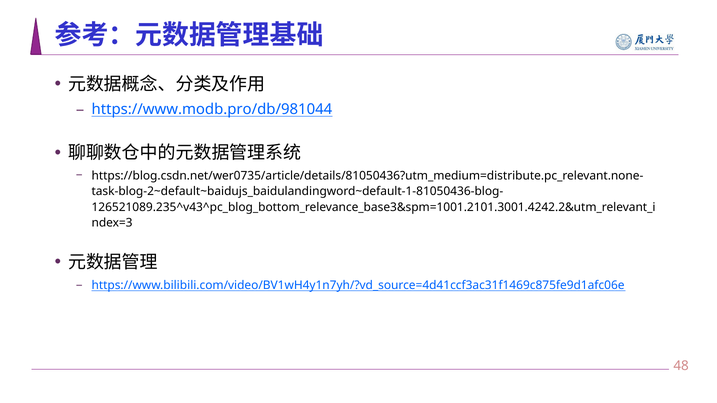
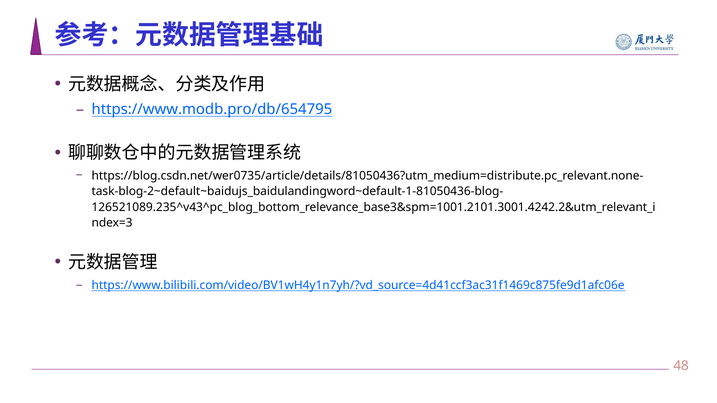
https://www.modb.pro/db/981044: https://www.modb.pro/db/981044 -> https://www.modb.pro/db/654795
